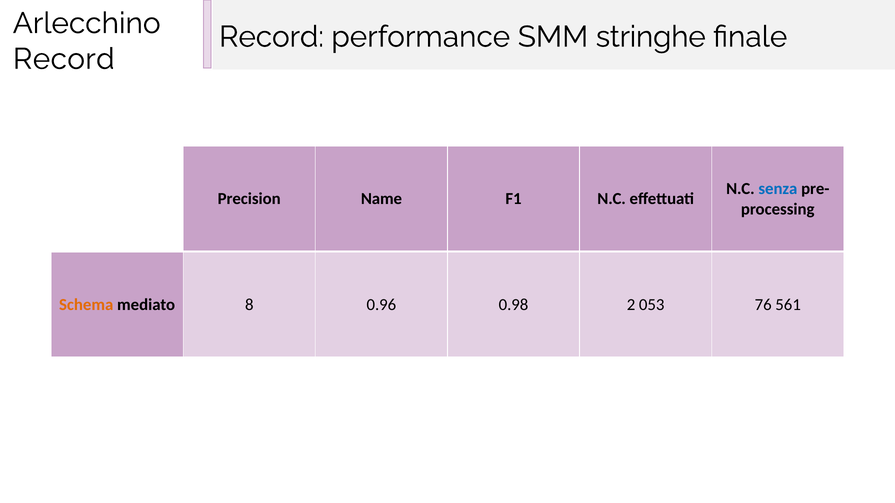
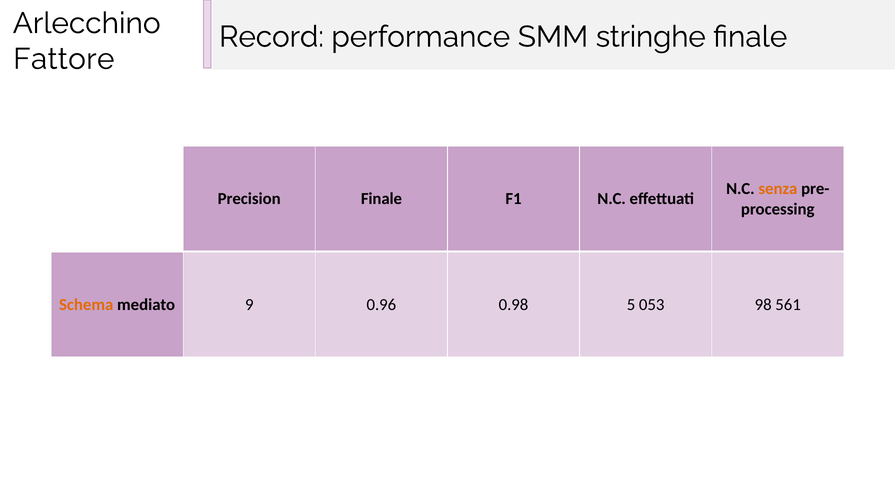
Record at (64, 59): Record -> Fattore
senza colour: blue -> orange
Precision Name: Name -> Finale
8: 8 -> 9
2: 2 -> 5
76: 76 -> 98
